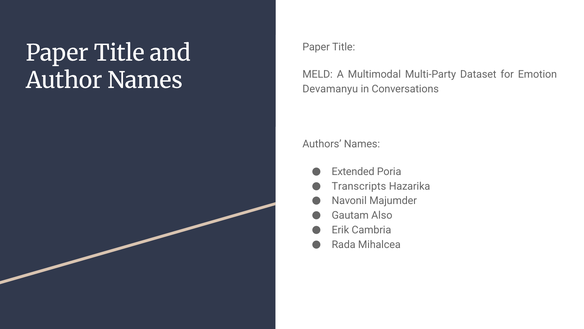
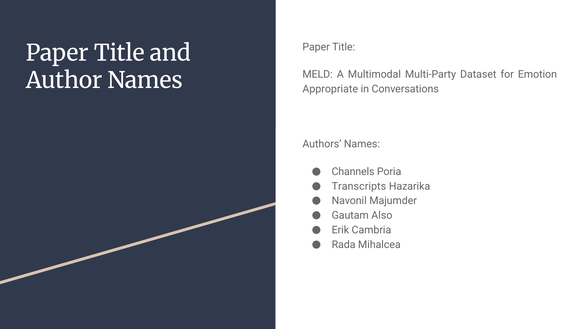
Devamanyu: Devamanyu -> Appropriate
Extended: Extended -> Channels
